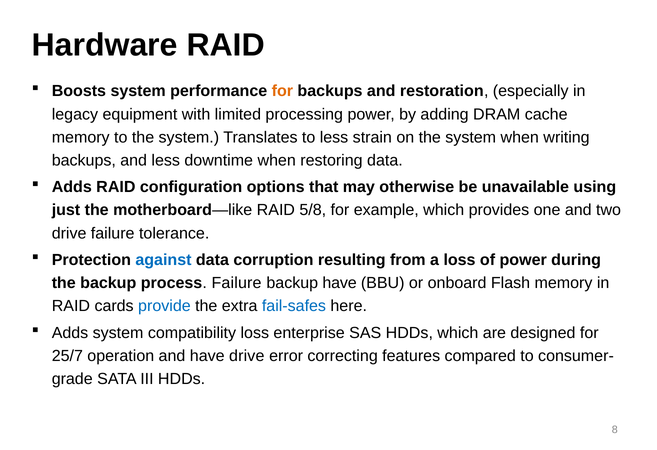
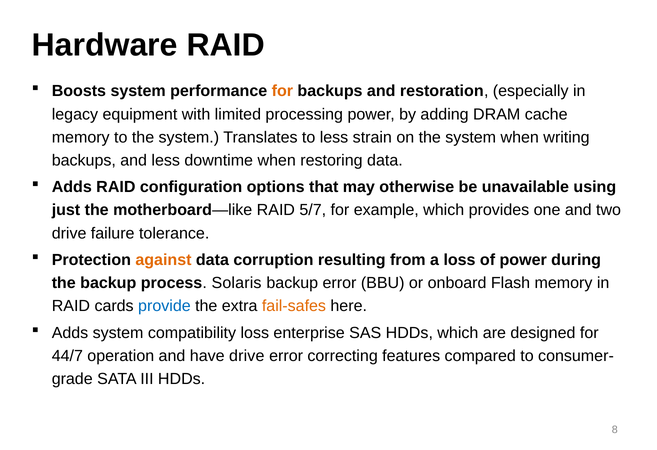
5/8: 5/8 -> 5/7
against colour: blue -> orange
process Failure: Failure -> Solaris
backup have: have -> error
fail-safes colour: blue -> orange
25/7: 25/7 -> 44/7
